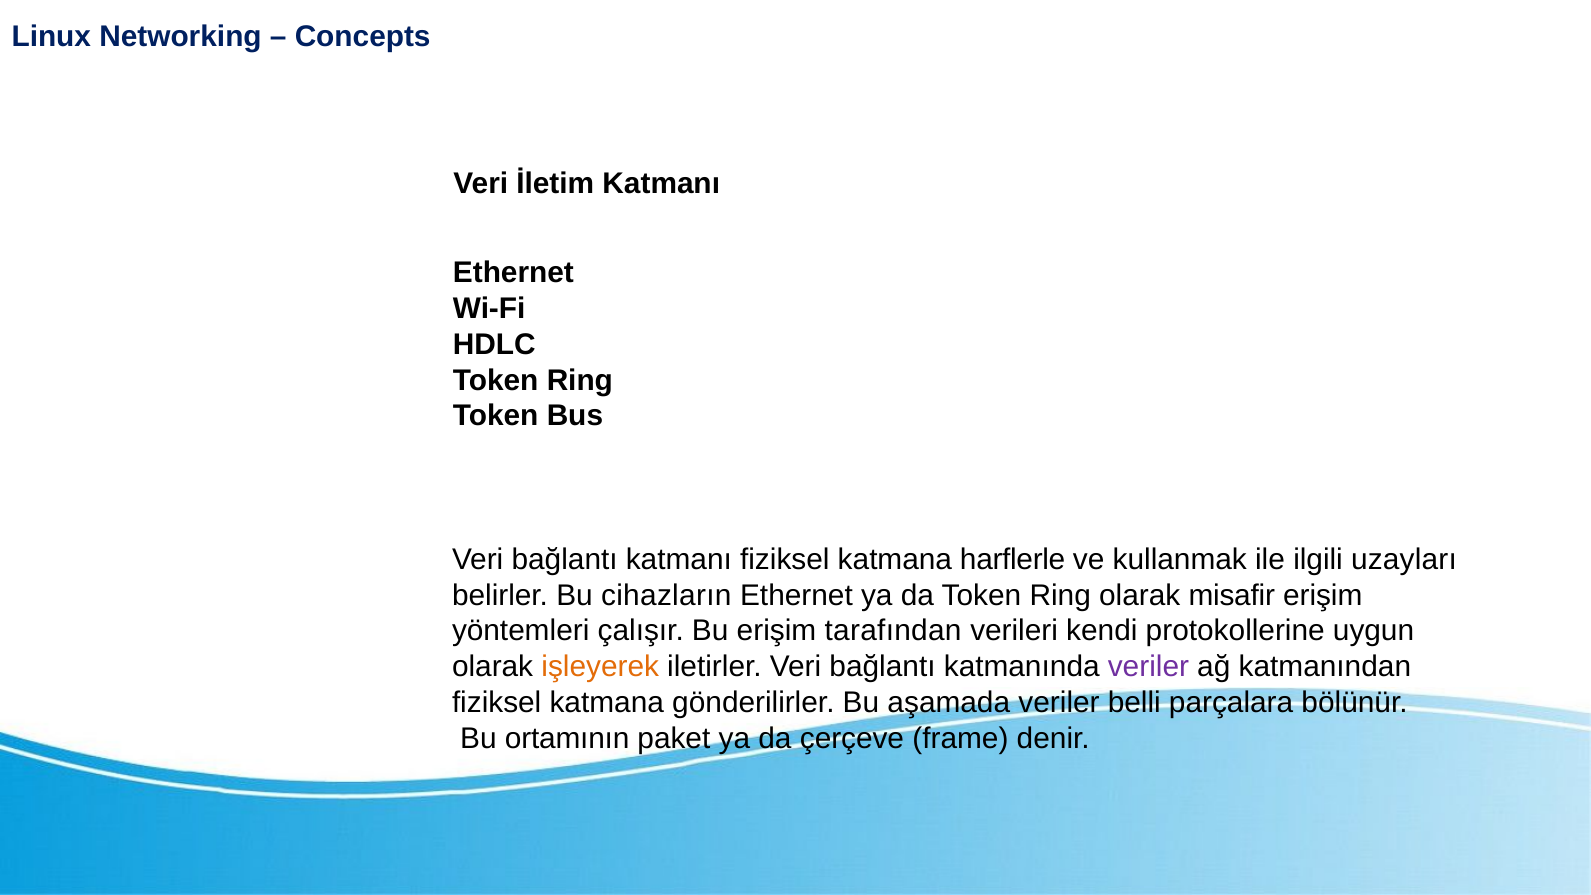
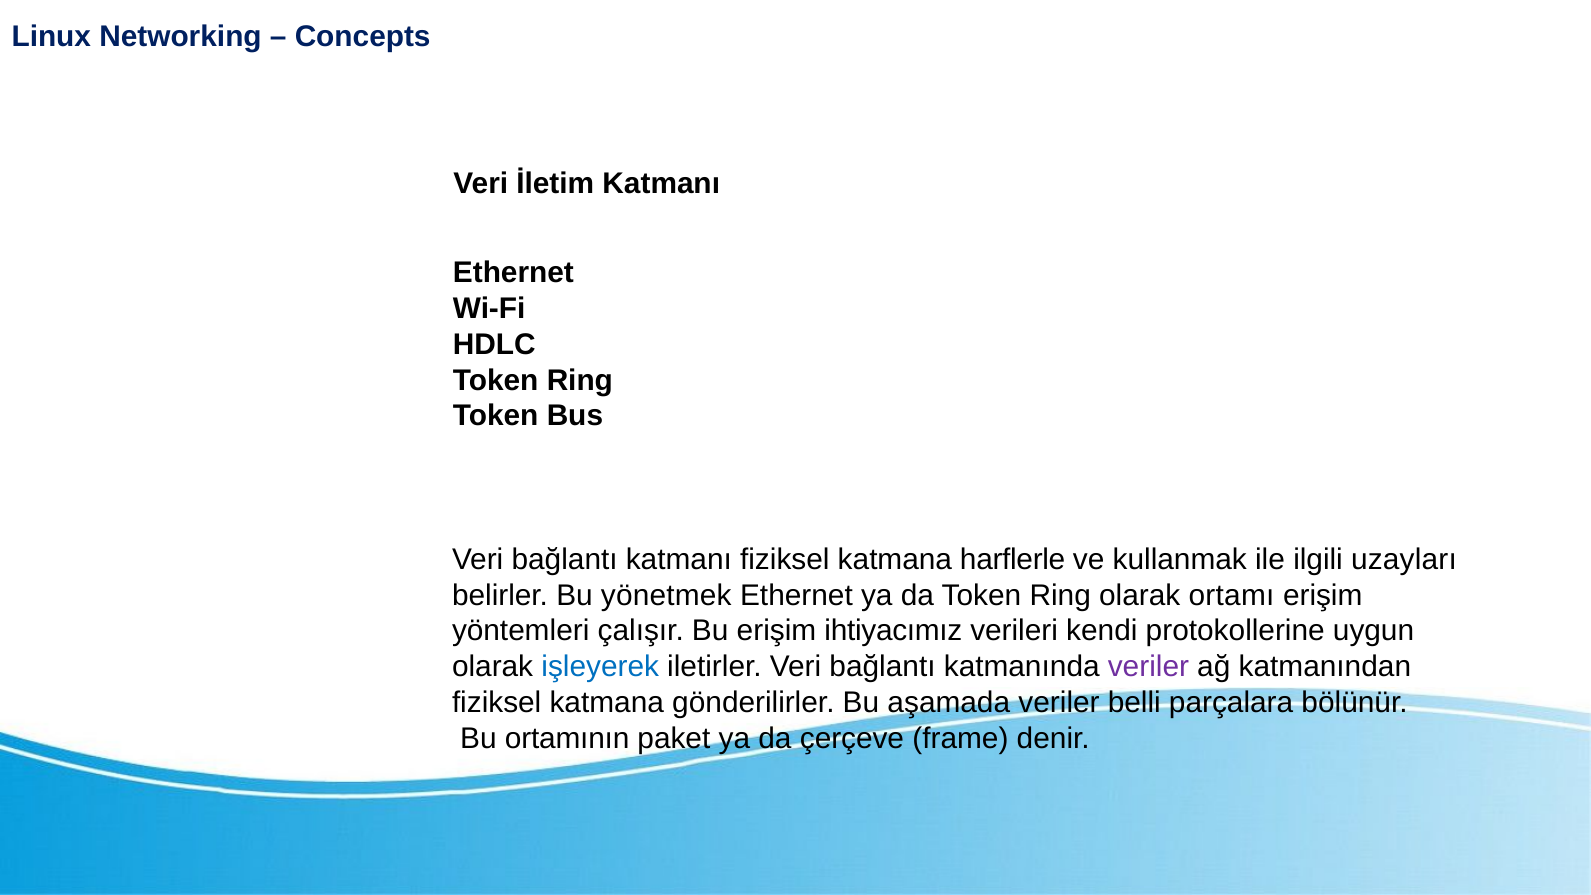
cihazların: cihazların -> yönetmek
misafir: misafir -> ortamı
tarafından: tarafından -> ihtiyacımız
işleyerek colour: orange -> blue
